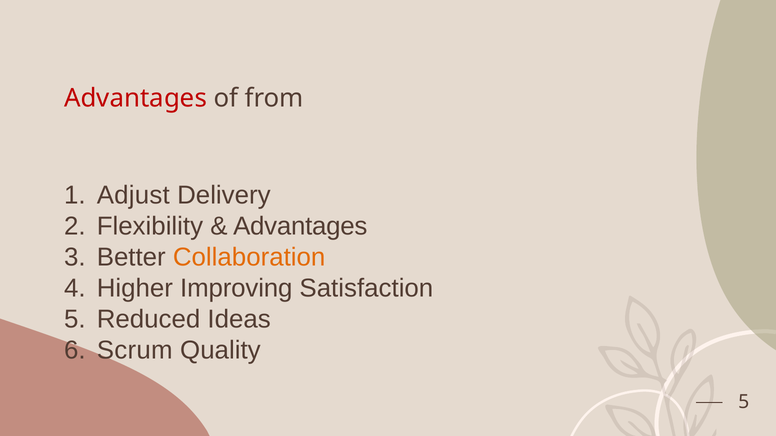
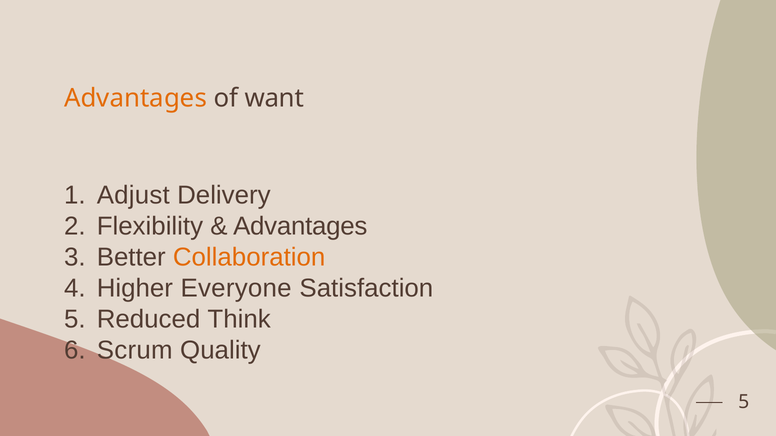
Advantages at (135, 98) colour: red -> orange
from: from -> want
Improving: Improving -> Everyone
Ideas: Ideas -> Think
